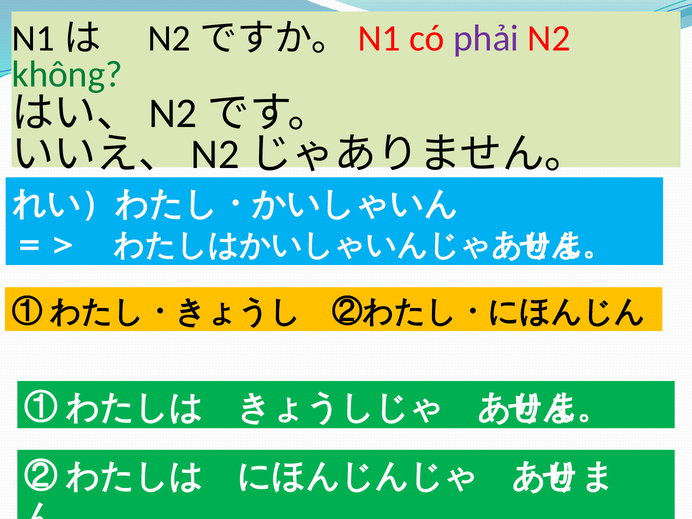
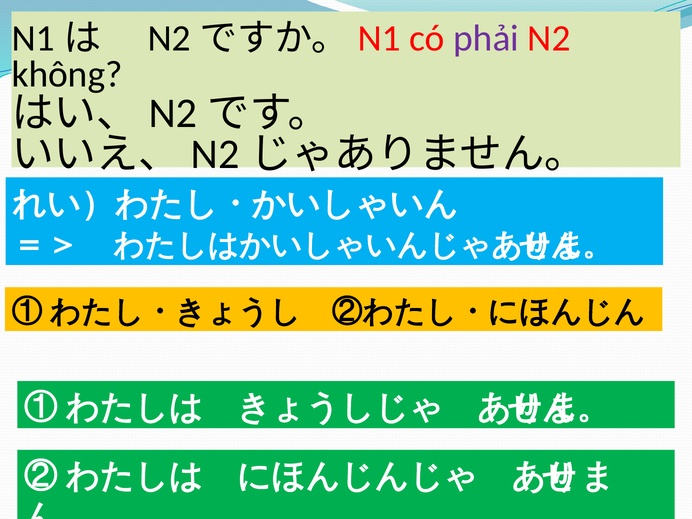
không colour: green -> black
